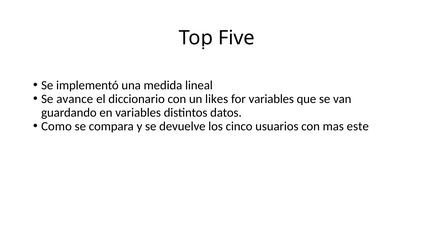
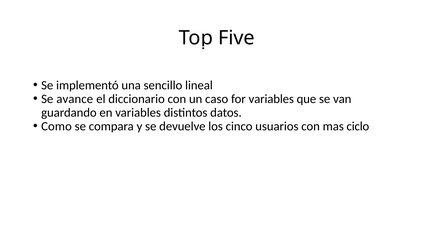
medida: medida -> sencillo
likes: likes -> caso
este: este -> ciclo
